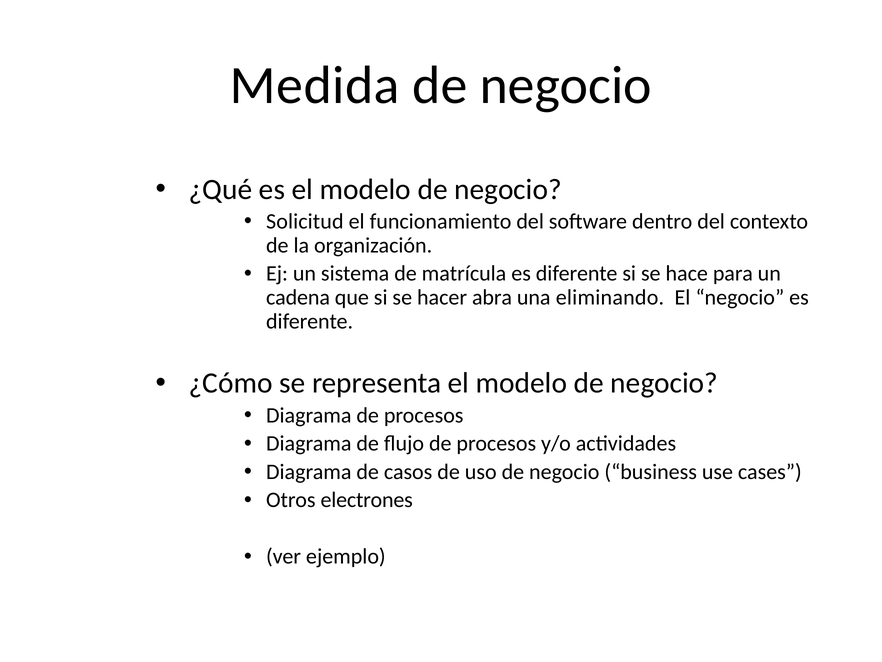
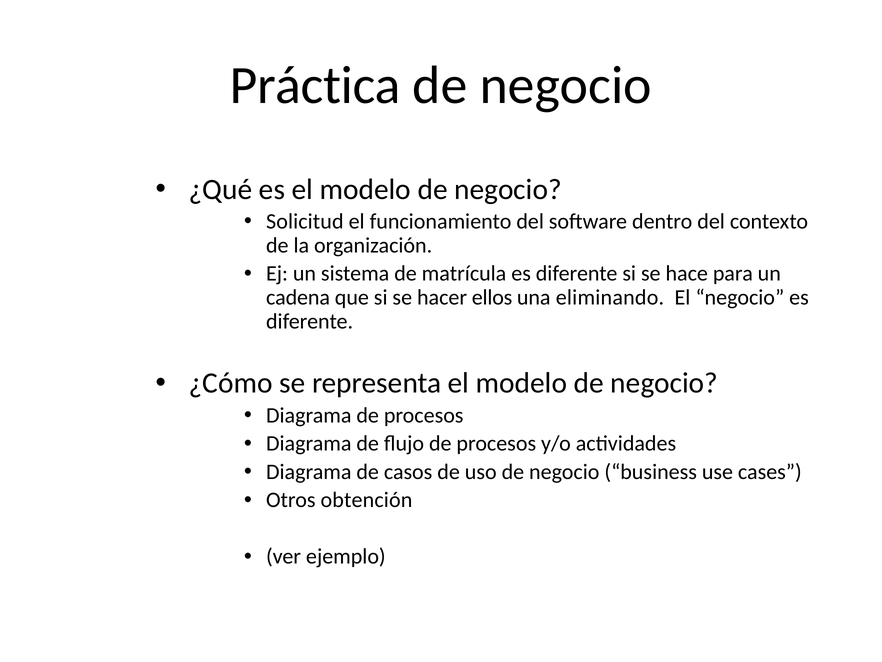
Medida: Medida -> Práctica
abra: abra -> ellos
electrones: electrones -> obtención
